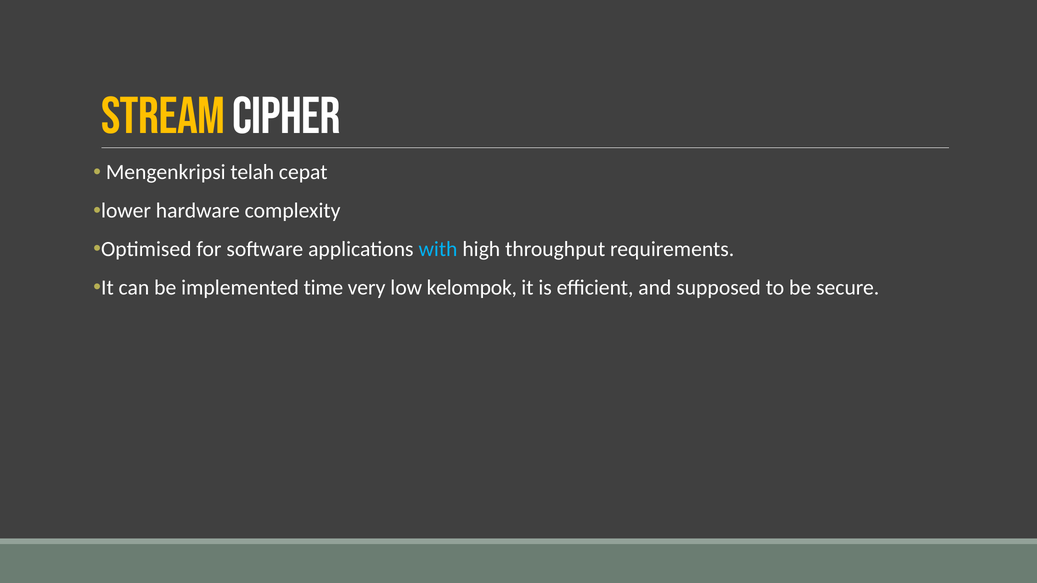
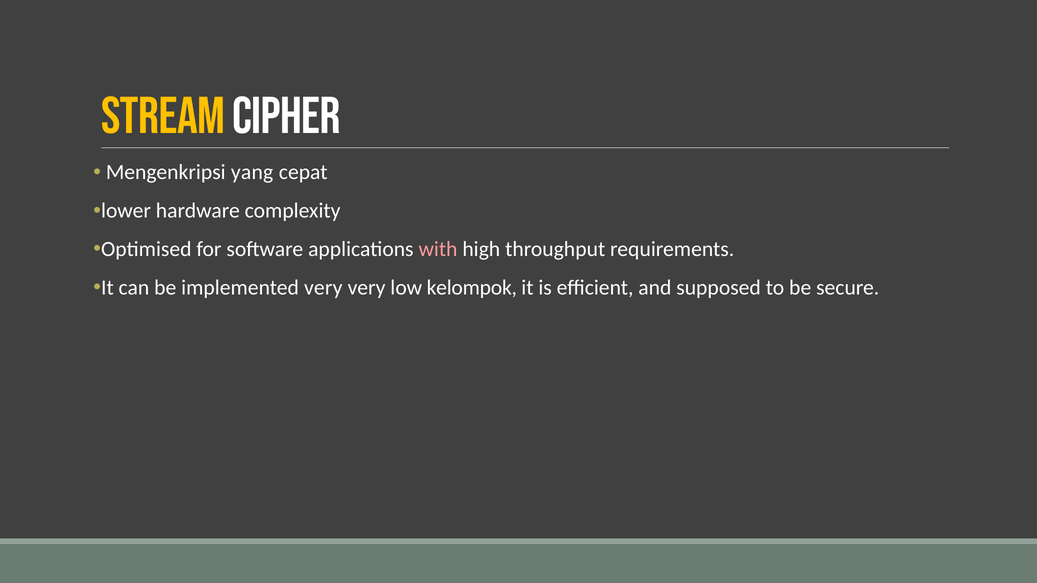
telah: telah -> yang
with colour: light blue -> pink
implemented time: time -> very
